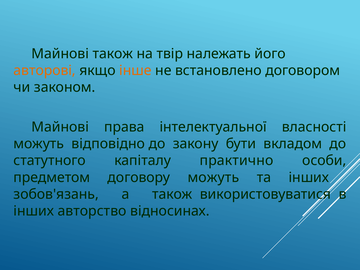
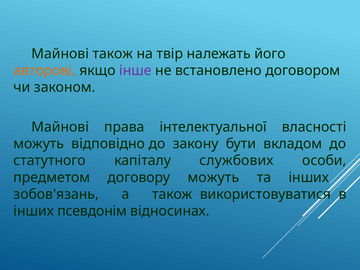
інше colour: orange -> purple
практично: практично -> службових
авторство: авторство -> псевдонім
